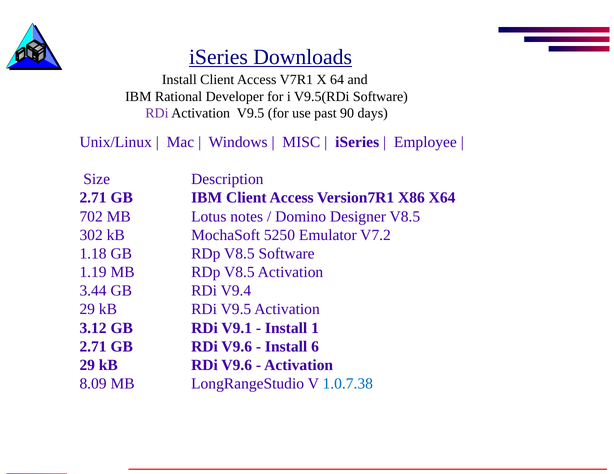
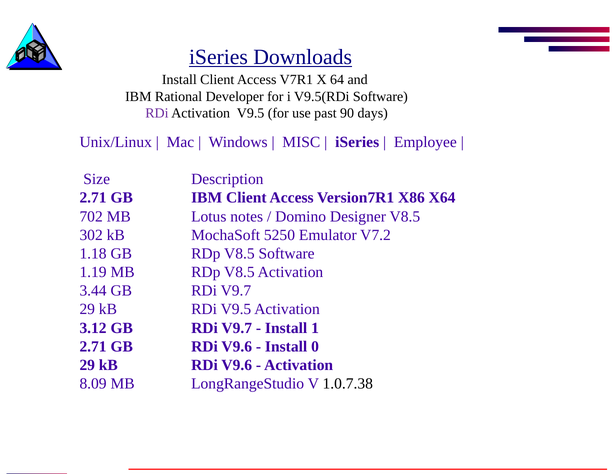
3.44 GB RDi V9.4: V9.4 -> V9.7
3.12 GB RDi V9.1: V9.1 -> V9.7
6: 6 -> 0
1.0.7.38 colour: blue -> black
